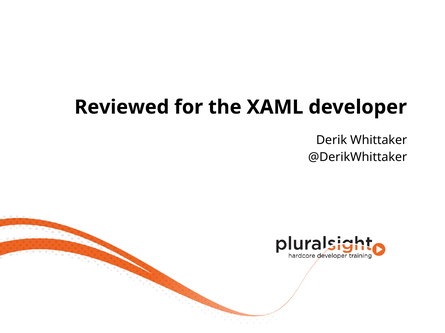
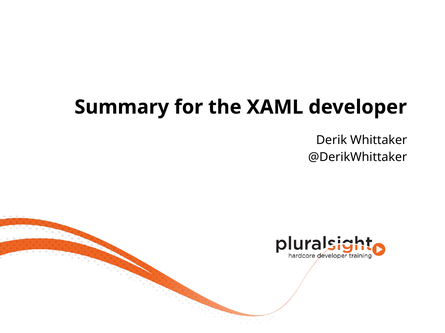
Reviewed: Reviewed -> Summary
